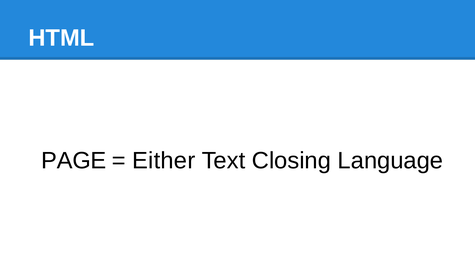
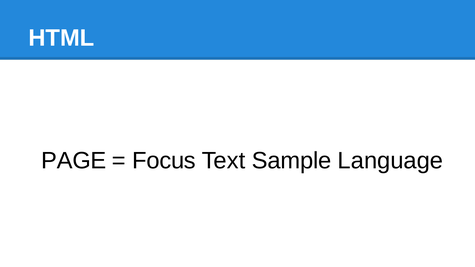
Either: Either -> Focus
Closing: Closing -> Sample
